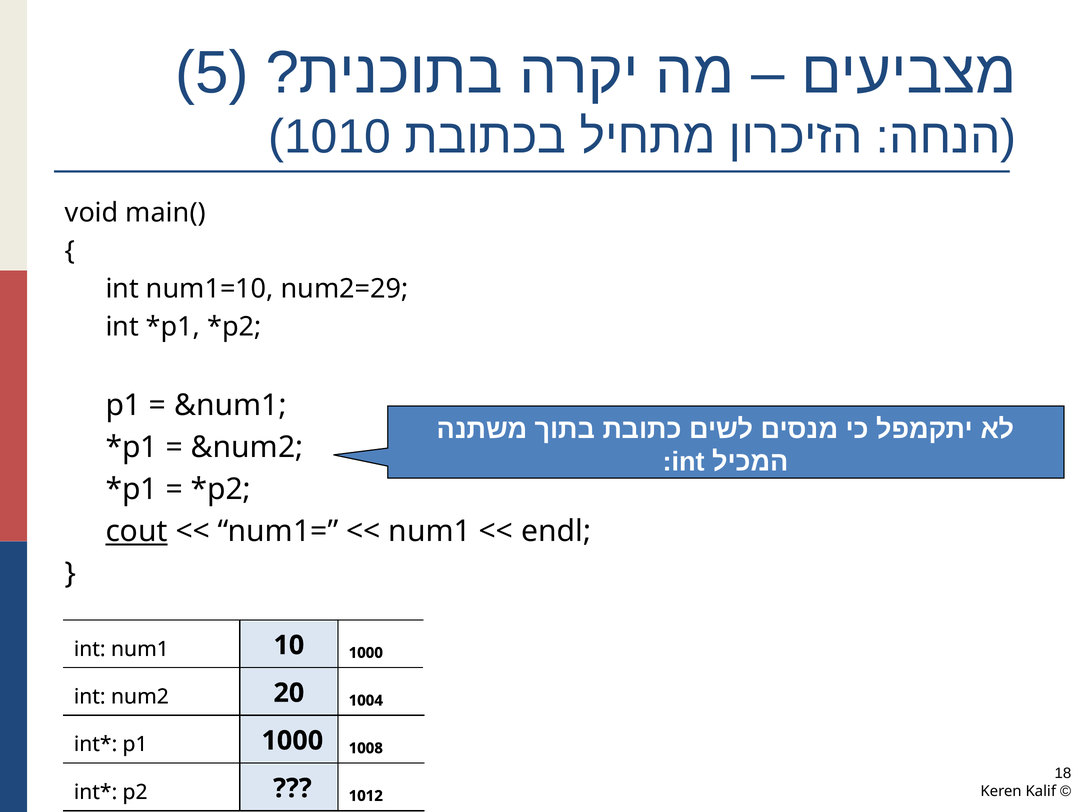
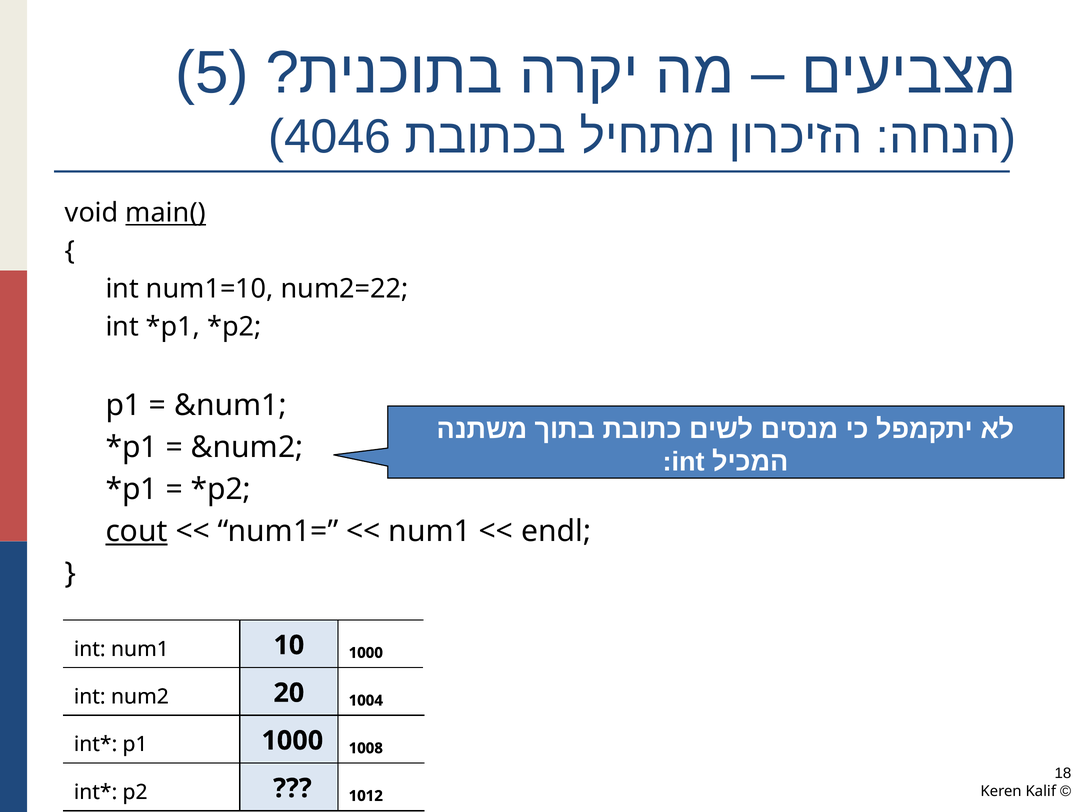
1010: 1010 -> 4046
main( underline: none -> present
num2=29: num2=29 -> num2=22
